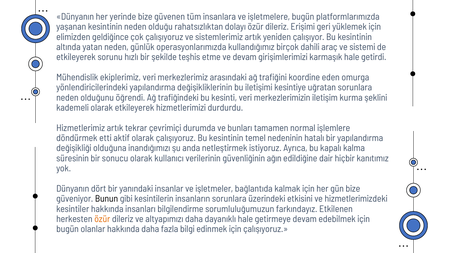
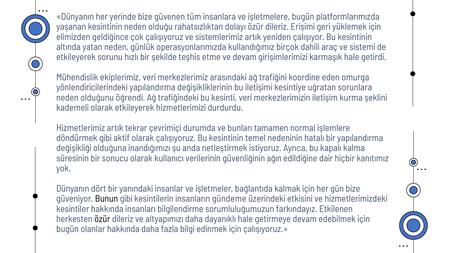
döndürmek etti: etti -> gibi
insanların sorunlara: sorunlara -> gündeme
özür at (102, 219) colour: orange -> black
